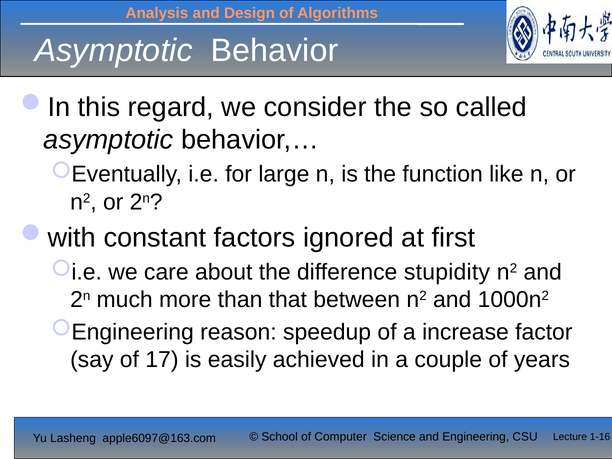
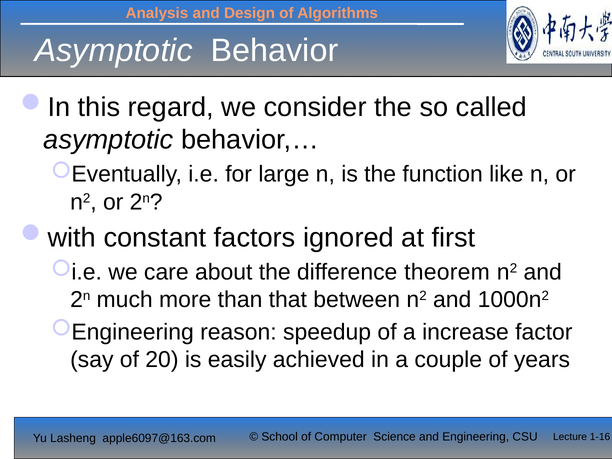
stupidity: stupidity -> theorem
17: 17 -> 20
